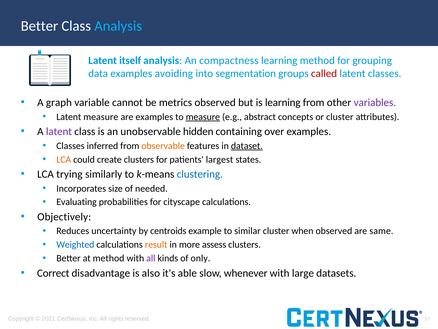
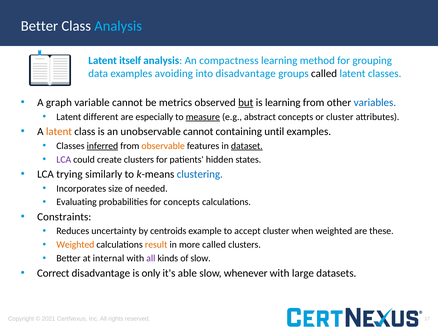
into segmentation: segmentation -> disadvantage
called at (324, 73) colour: red -> black
but underline: none -> present
variables colour: purple -> blue
Latent measure: measure -> different
are examples: examples -> especially
latent at (59, 131) colour: purple -> orange
unobservable hidden: hidden -> cannot
over: over -> until
inferred underline: none -> present
LCA at (64, 159) colour: orange -> purple
largest: largest -> hidden
for cityscape: cityscape -> concepts
Objectively: Objectively -> Constraints
similar: similar -> accept
when observed: observed -> weighted
same: same -> these
Weighted at (75, 244) colour: blue -> orange
more assess: assess -> called
at method: method -> internal
of only: only -> slow
also: also -> only
